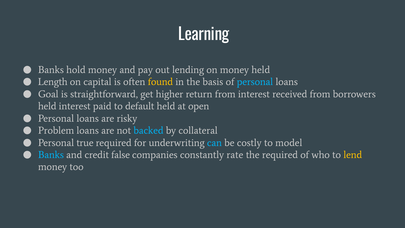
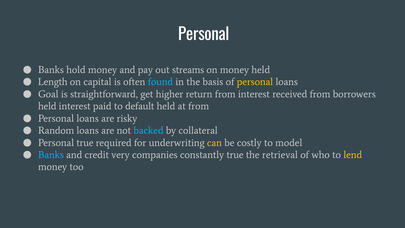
Learning at (204, 34): Learning -> Personal
lending: lending -> streams
found colour: yellow -> light blue
personal at (255, 82) colour: light blue -> yellow
at open: open -> from
Problem: Problem -> Random
can colour: light blue -> yellow
false: false -> very
constantly rate: rate -> true
the required: required -> retrieval
